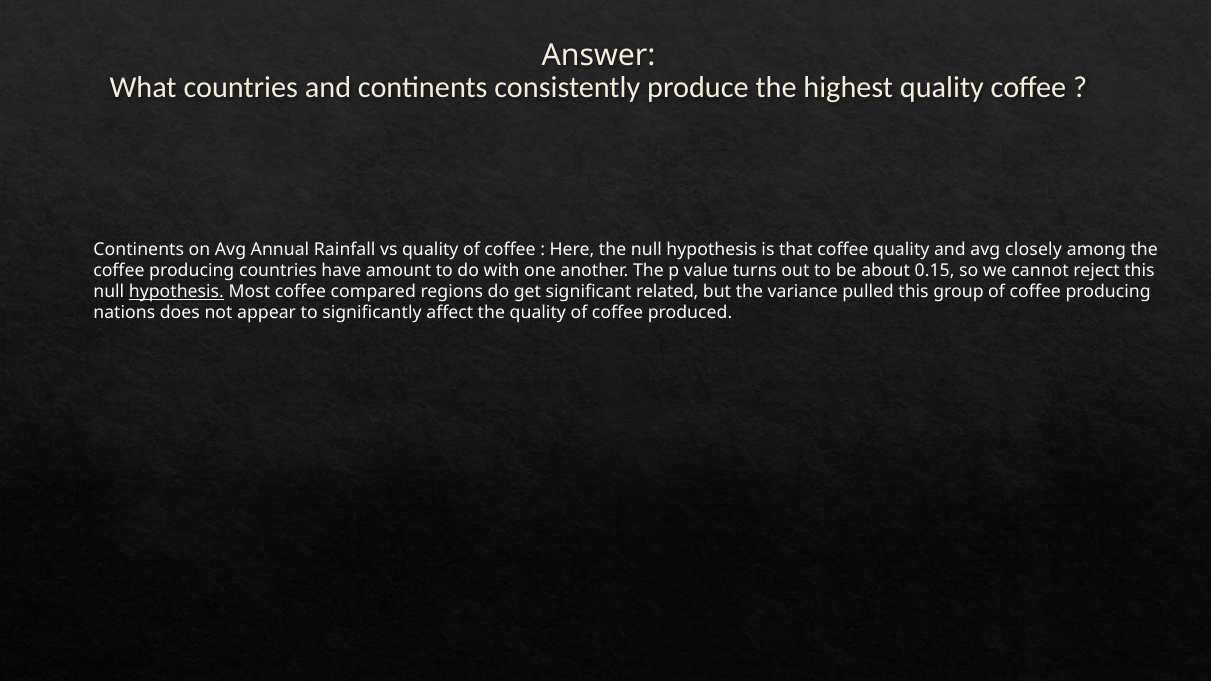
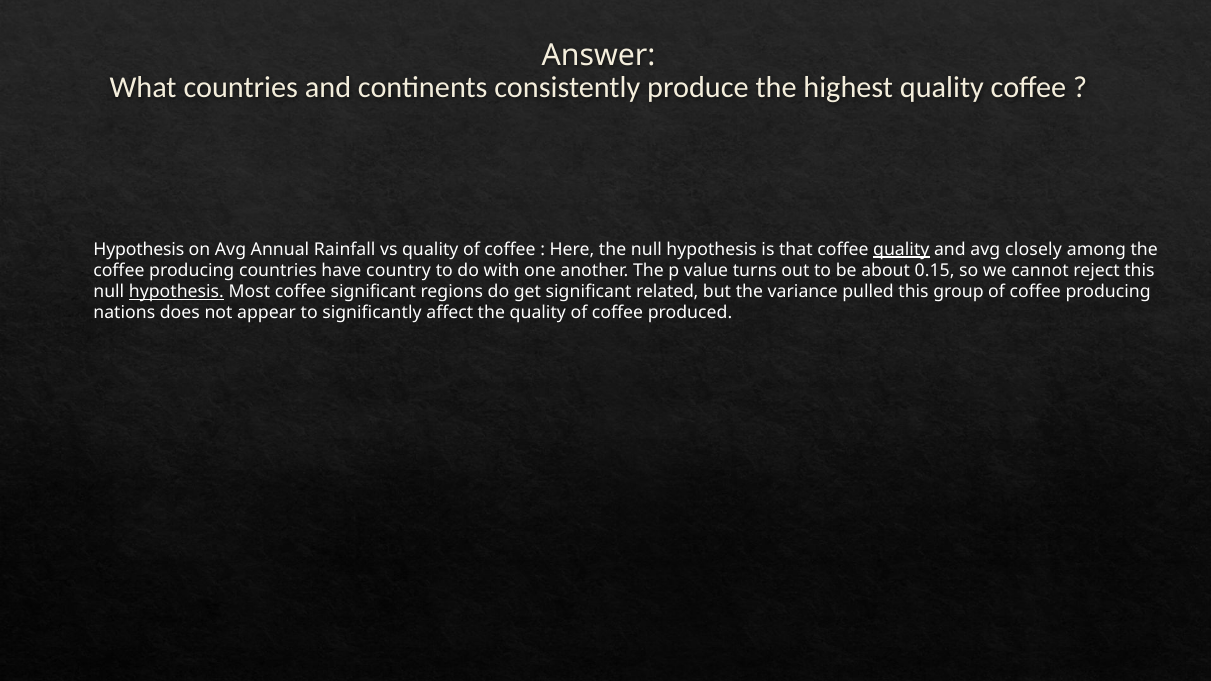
Continents at (139, 249): Continents -> Hypothesis
quality at (901, 249) underline: none -> present
amount: amount -> country
coffee compared: compared -> significant
